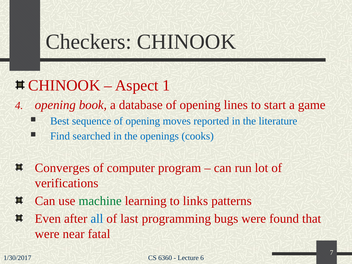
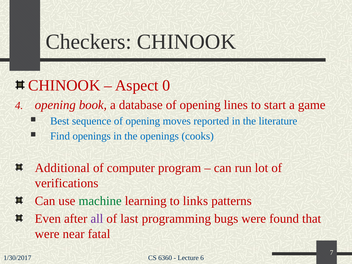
1: 1 -> 0
Find searched: searched -> openings
Converges: Converges -> Additional
all colour: blue -> purple
